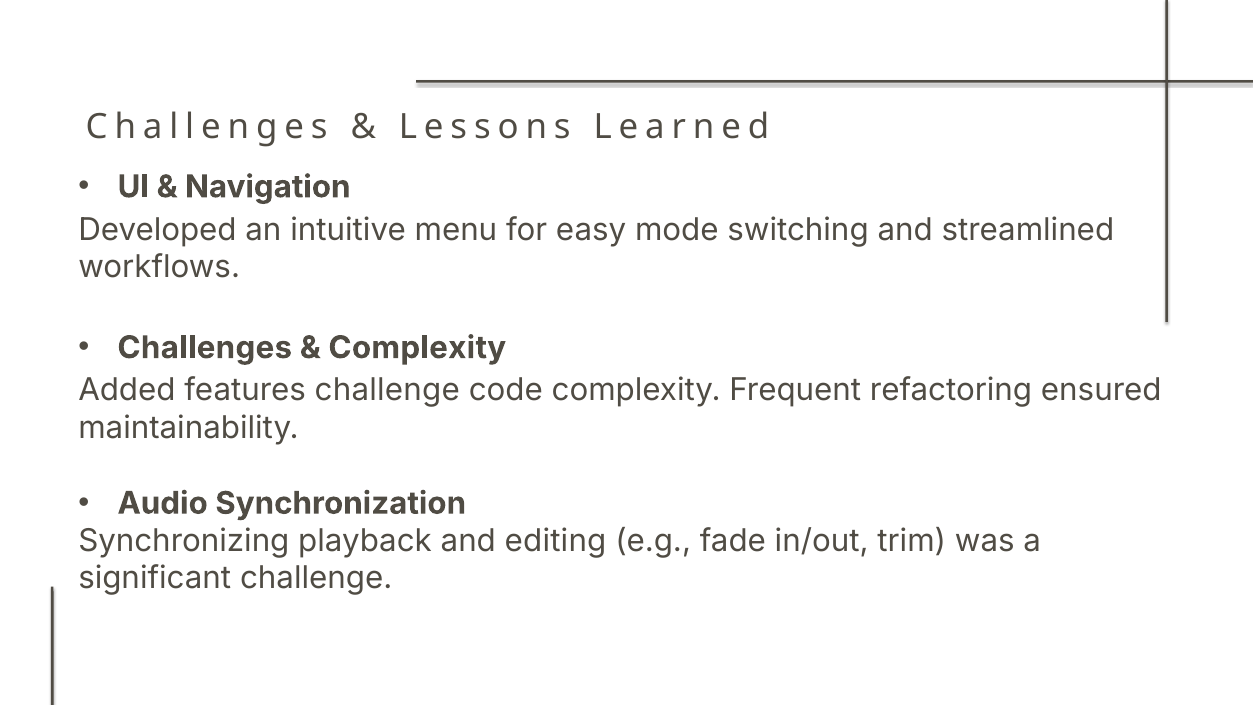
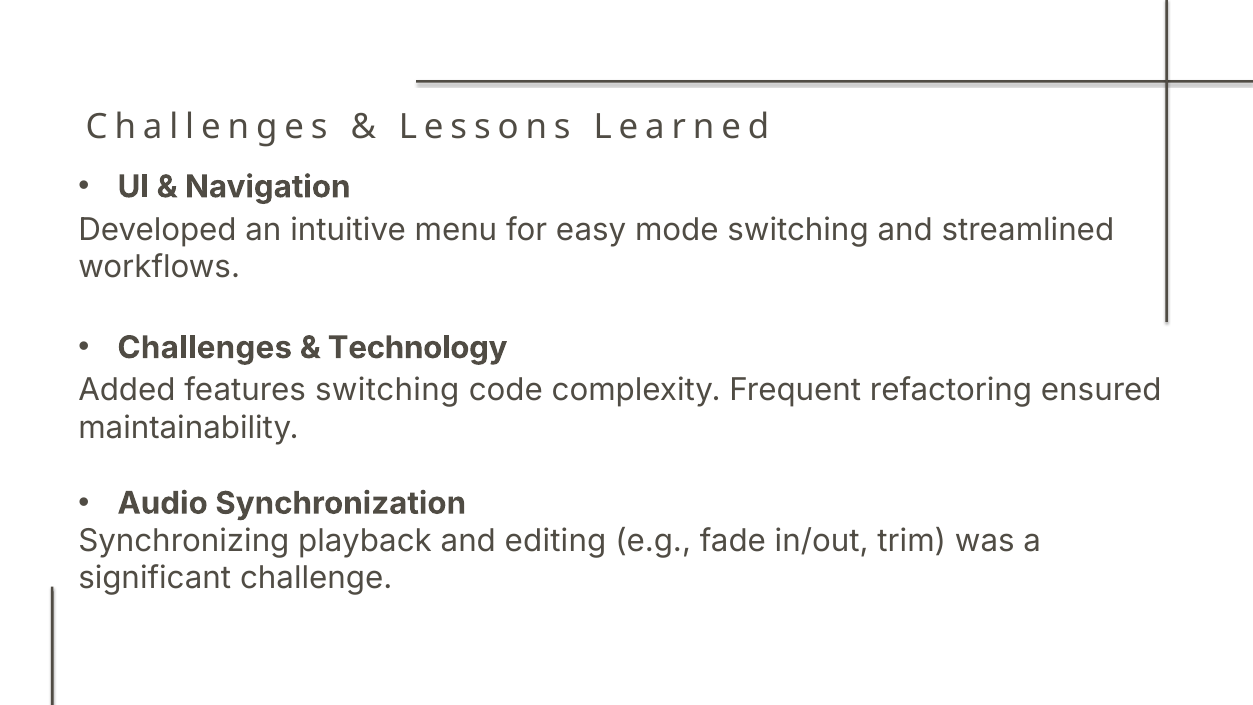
Complexity at (417, 348): Complexity -> Technology
features challenge: challenge -> switching
